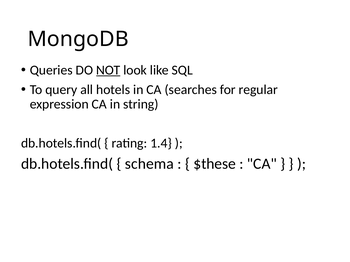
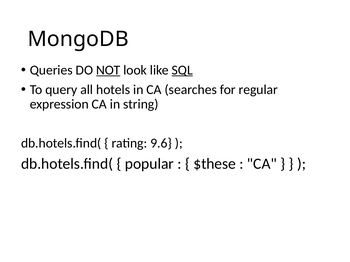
SQL underline: none -> present
1.4: 1.4 -> 9.6
schema: schema -> popular
